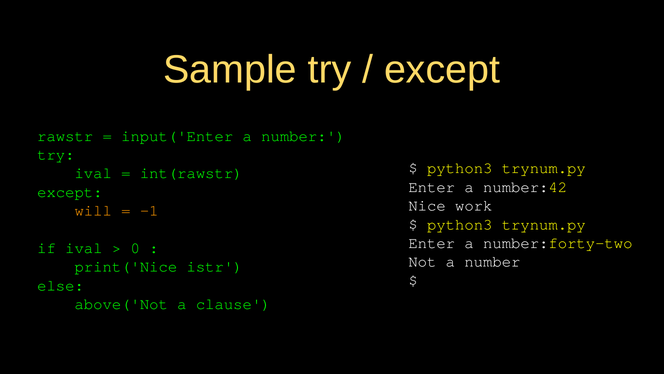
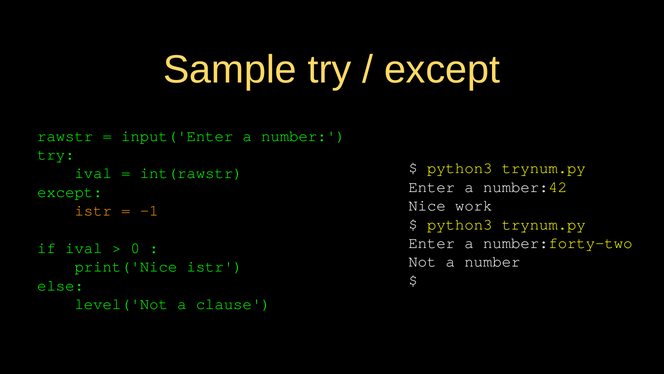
will at (93, 210): will -> istr
above('Not: above('Not -> level('Not
